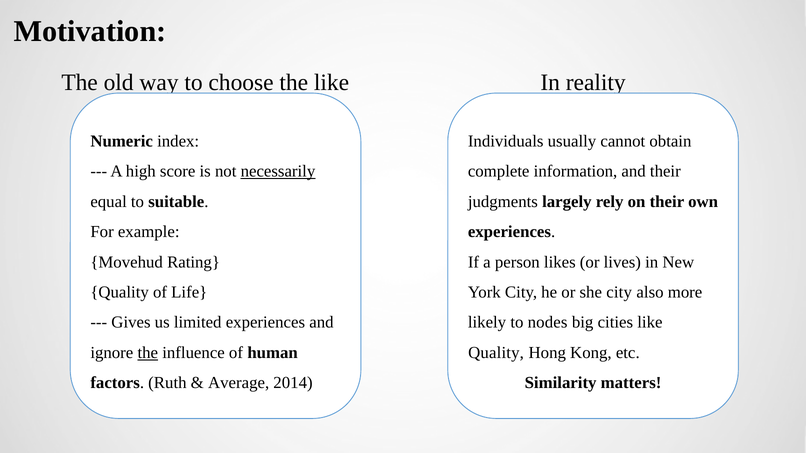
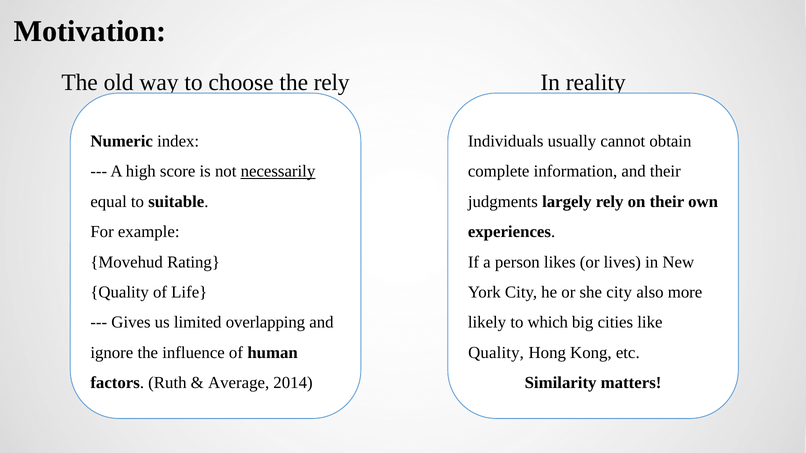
the like: like -> rely
limited experiences: experiences -> overlapping
nodes: nodes -> which
the at (148, 353) underline: present -> none
